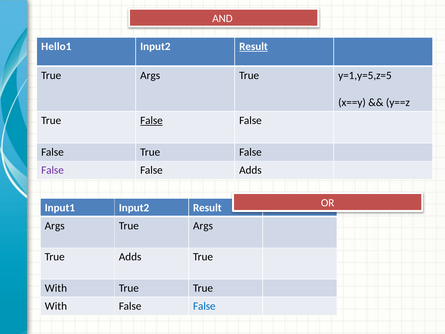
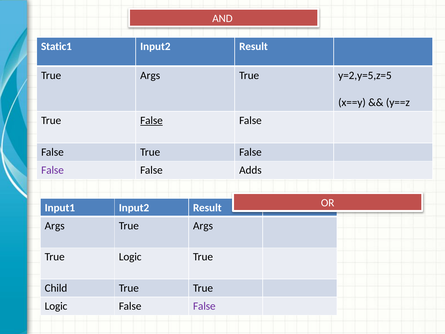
Hello1: Hello1 -> Static1
Result at (254, 46) underline: present -> none
y=1,y=5,z=5: y=1,y=5,z=5 -> y=2,y=5,z=5
Adds at (130, 257): Adds -> Logic
With at (56, 288): With -> Child
With at (56, 306): With -> Logic
False at (204, 306) colour: blue -> purple
